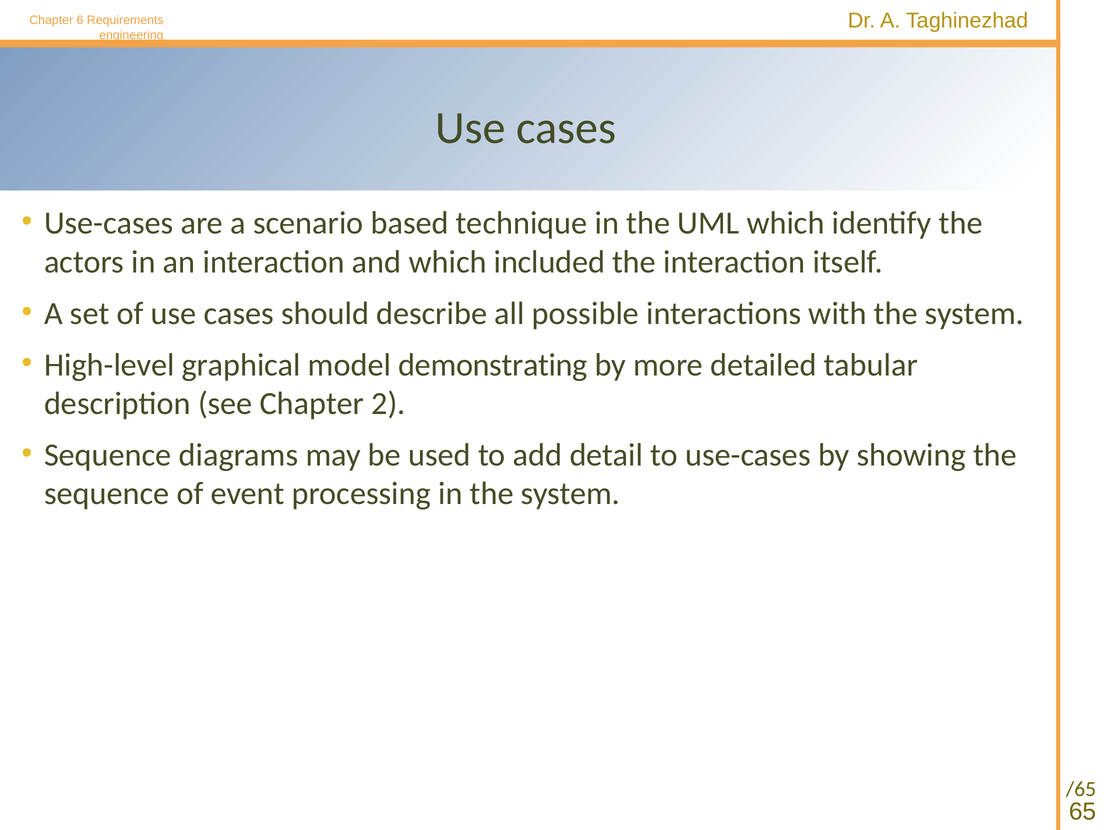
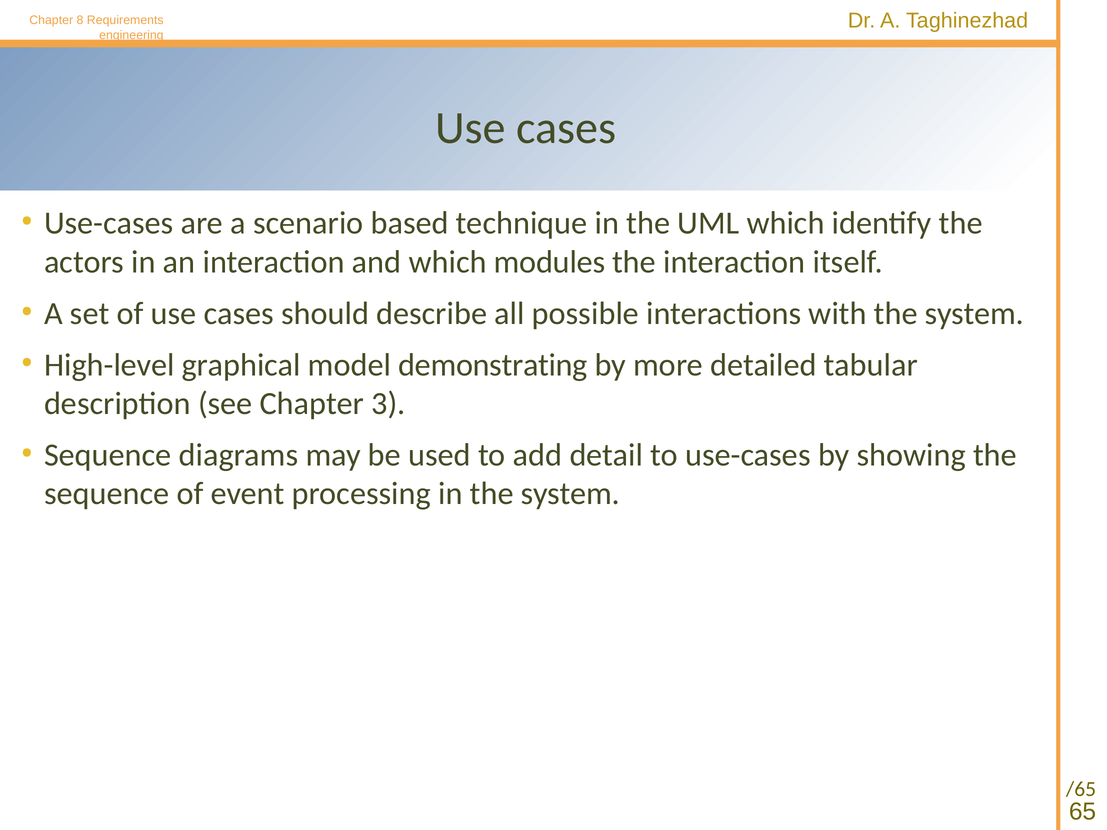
6: 6 -> 8
included: included -> modules
2: 2 -> 3
